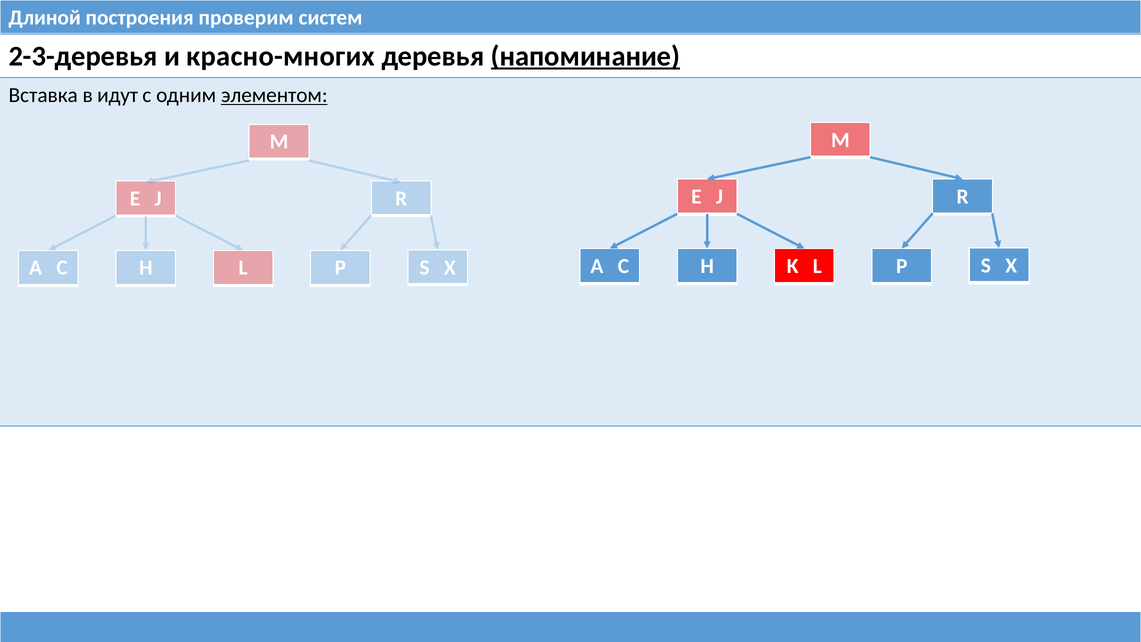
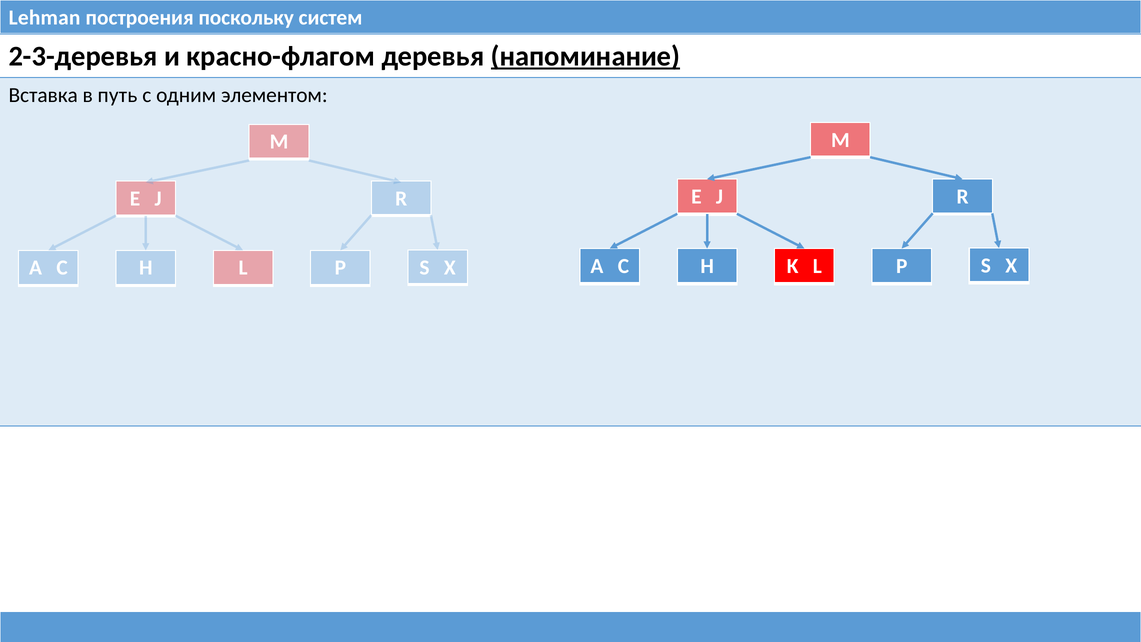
Длиной: Длиной -> Lehman
проверим: проверим -> поскольку
красно-многих: красно-многих -> красно-флагом
идут: идут -> путь
элементом underline: present -> none
